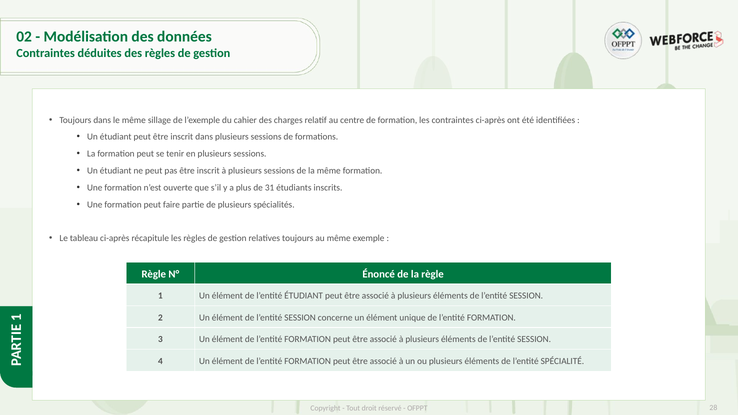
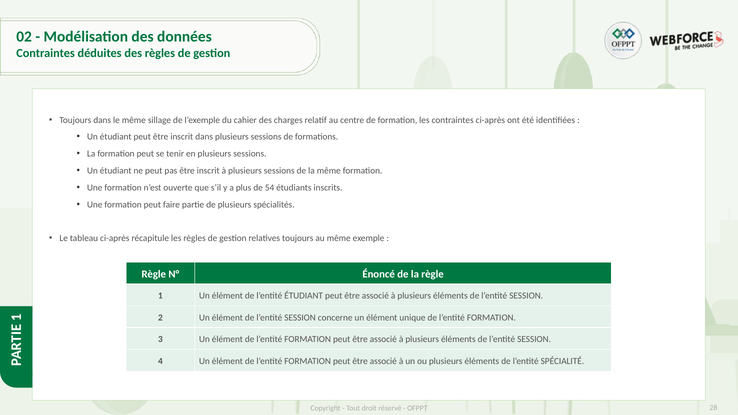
31: 31 -> 54
